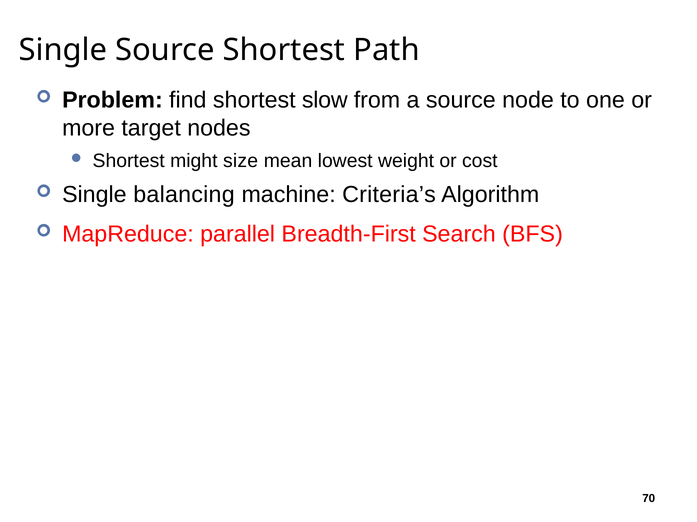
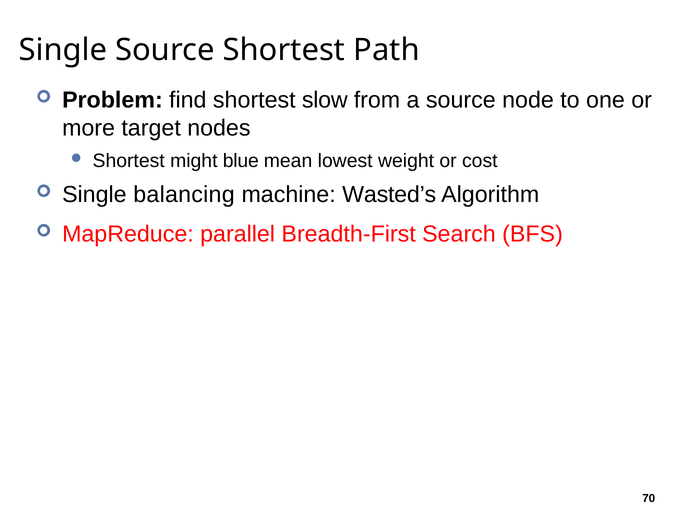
size: size -> blue
Criteria’s: Criteria’s -> Wasted’s
